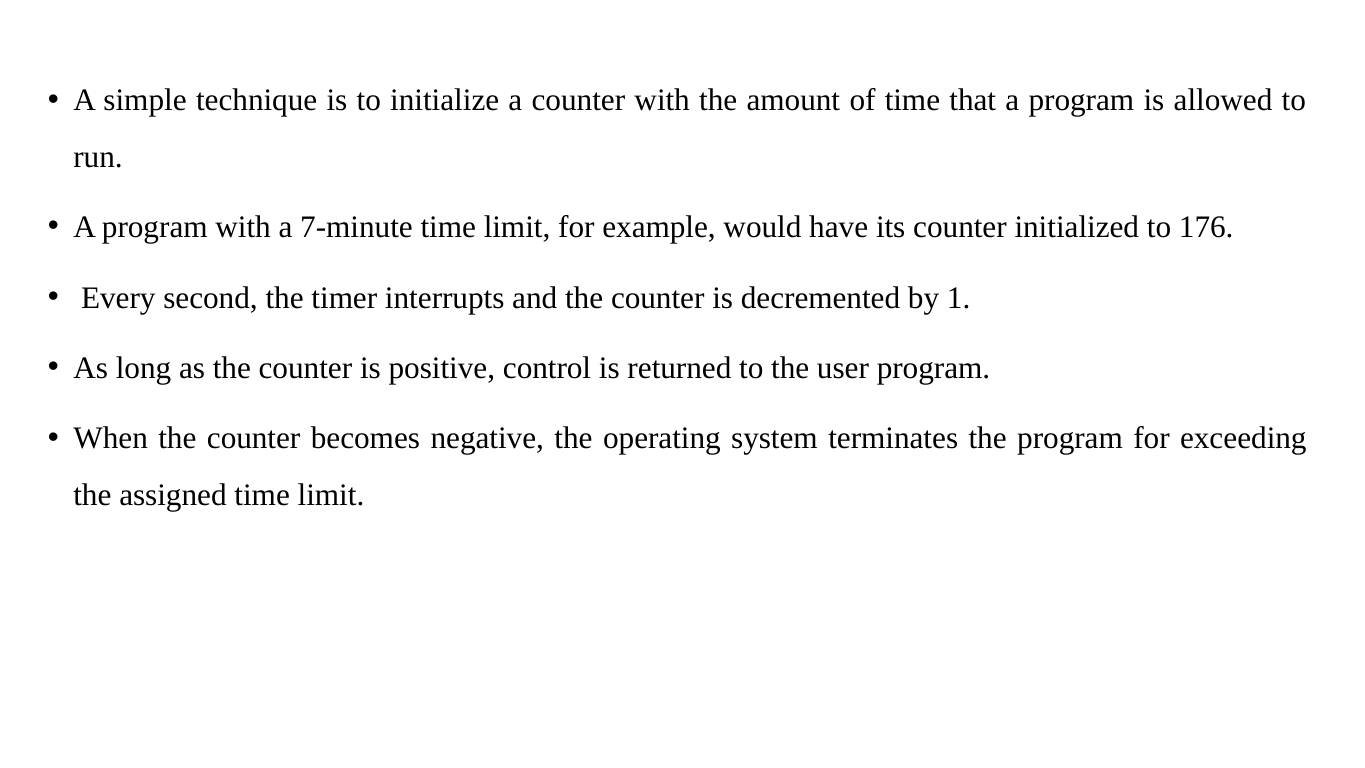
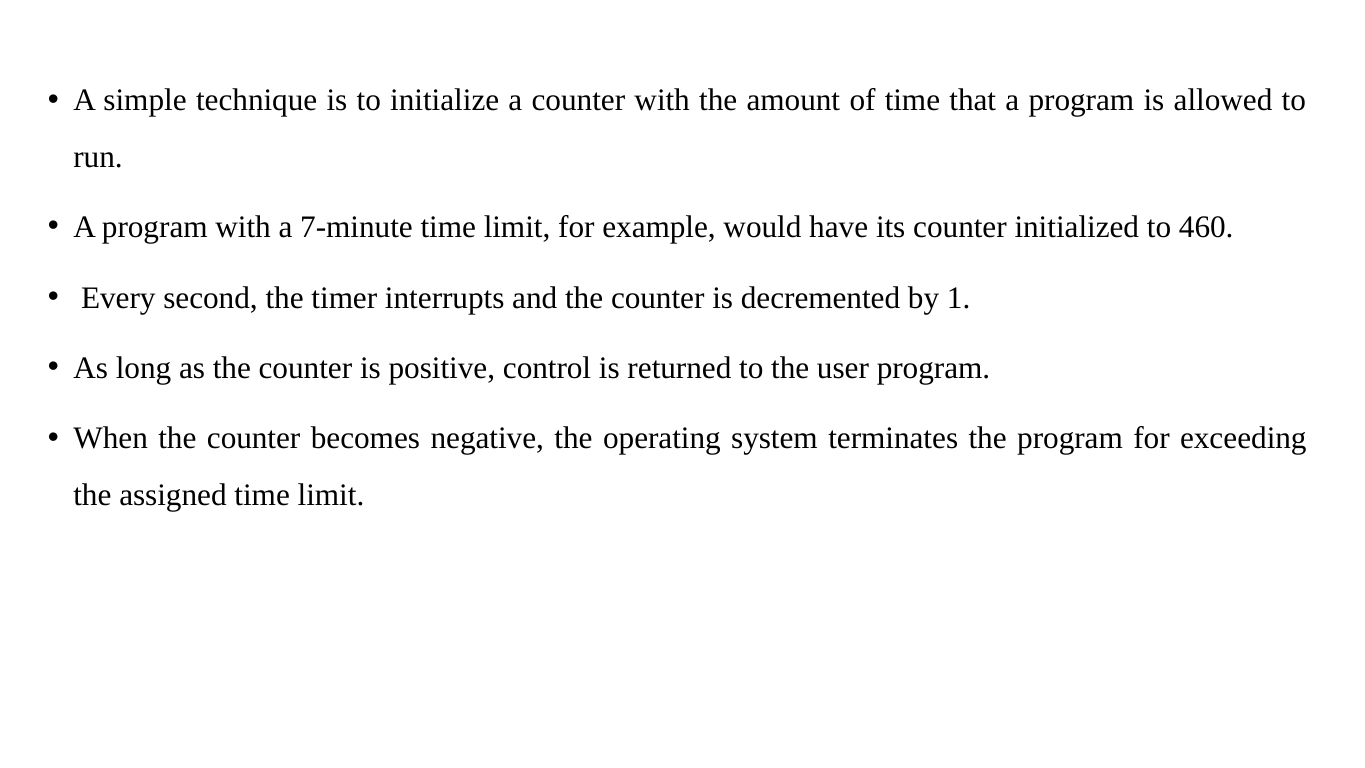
176: 176 -> 460
